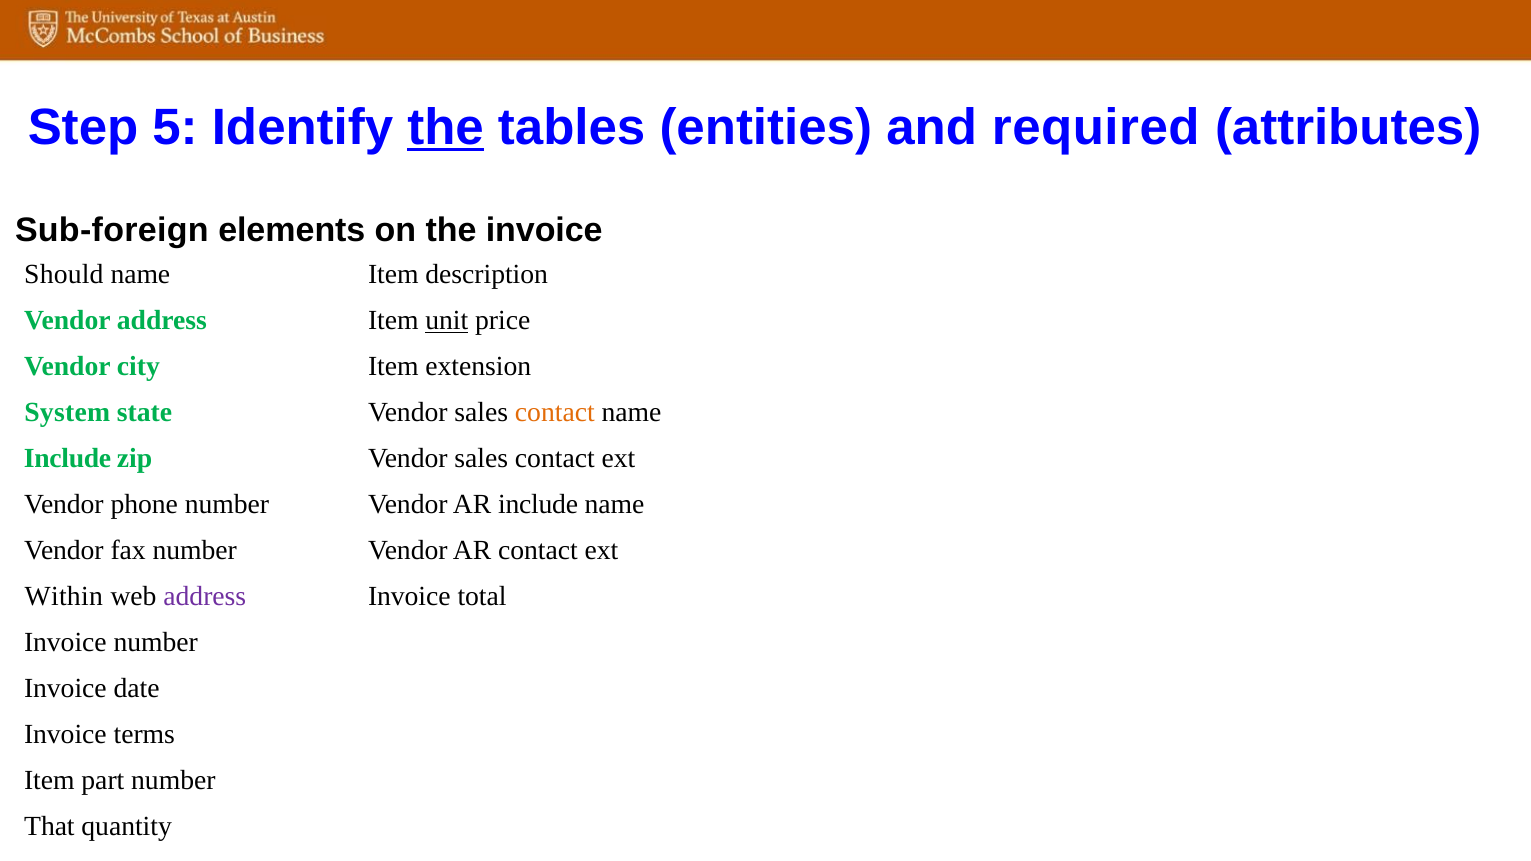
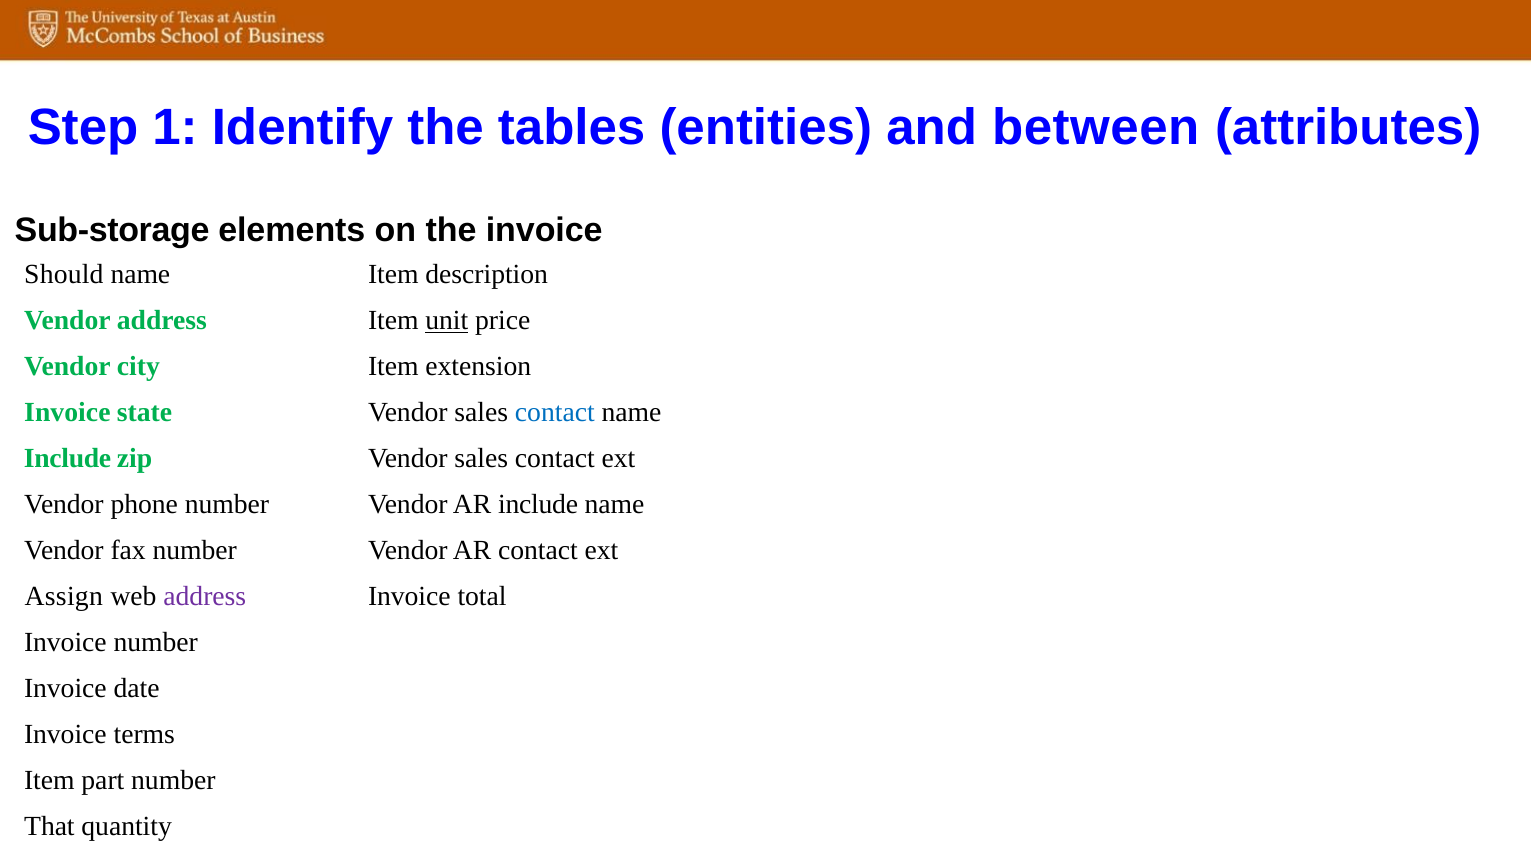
5: 5 -> 1
the at (446, 128) underline: present -> none
required: required -> between
Sub-foreign: Sub-foreign -> Sub-storage
System at (67, 412): System -> Invoice
contact at (555, 412) colour: orange -> blue
Within: Within -> Assign
